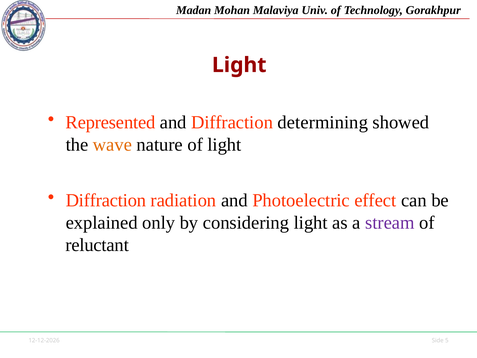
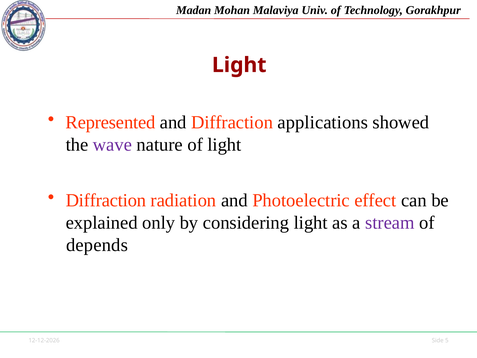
determining: determining -> applications
wave colour: orange -> purple
reluctant: reluctant -> depends
